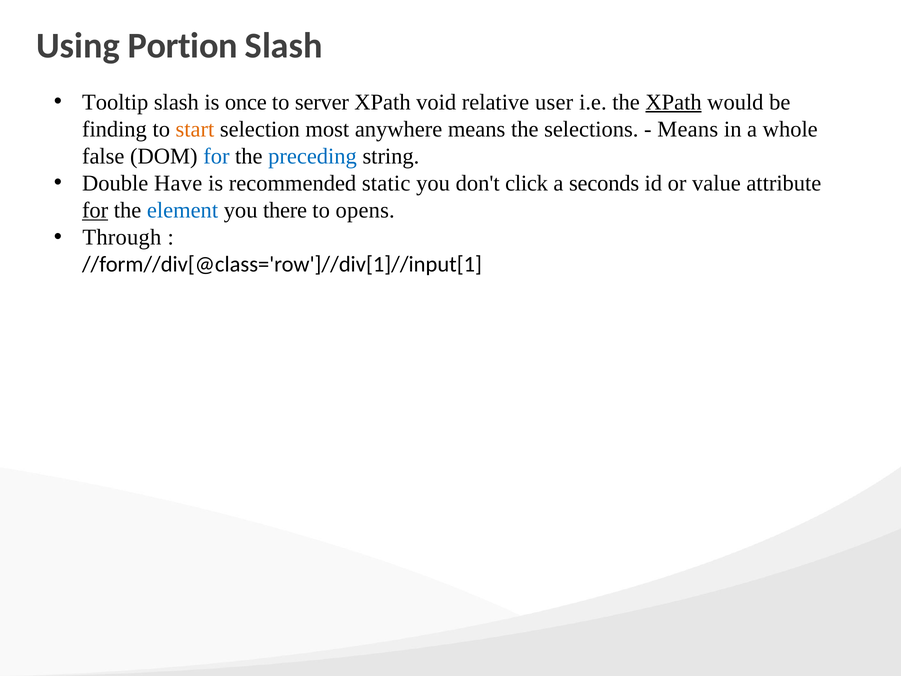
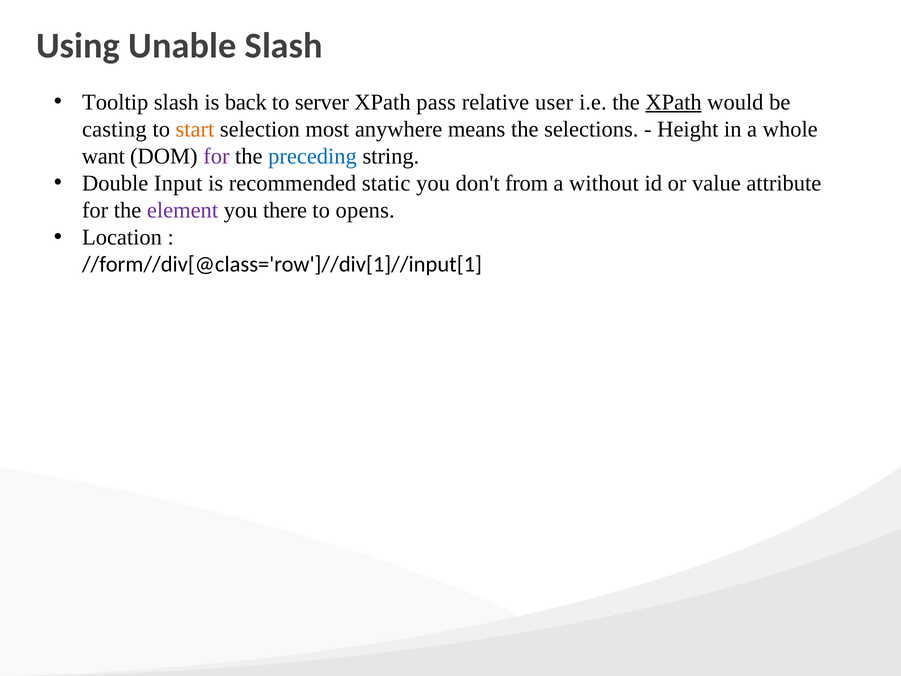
Portion: Portion -> Unable
once: once -> back
void: void -> pass
finding: finding -> casting
Means at (688, 129): Means -> Height
false: false -> want
for at (216, 156) colour: blue -> purple
Have: Have -> Input
click: click -> from
seconds: seconds -> without
for at (95, 210) underline: present -> none
element colour: blue -> purple
Through: Through -> Location
